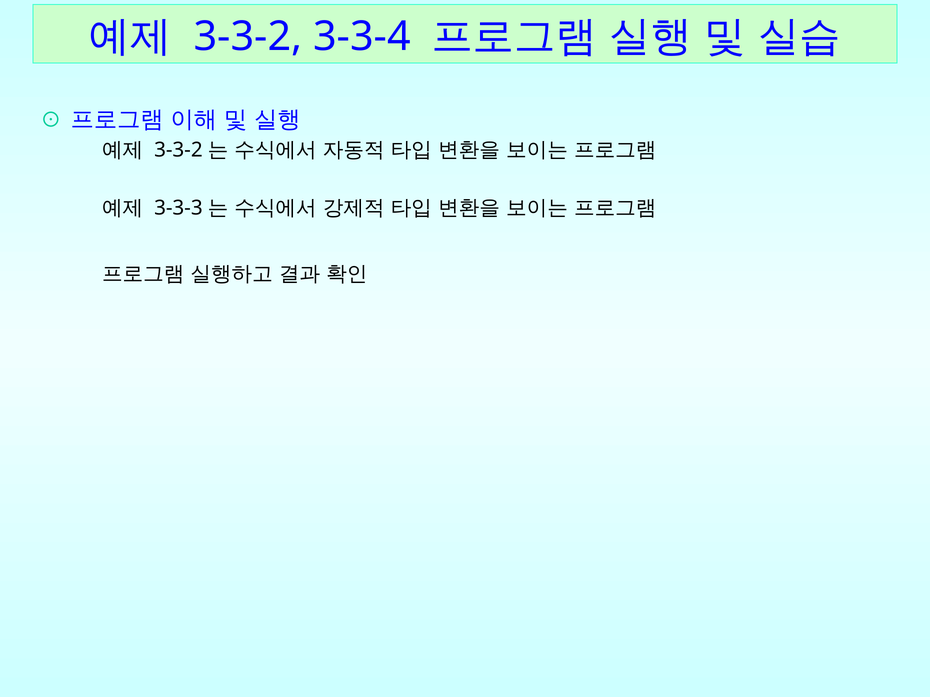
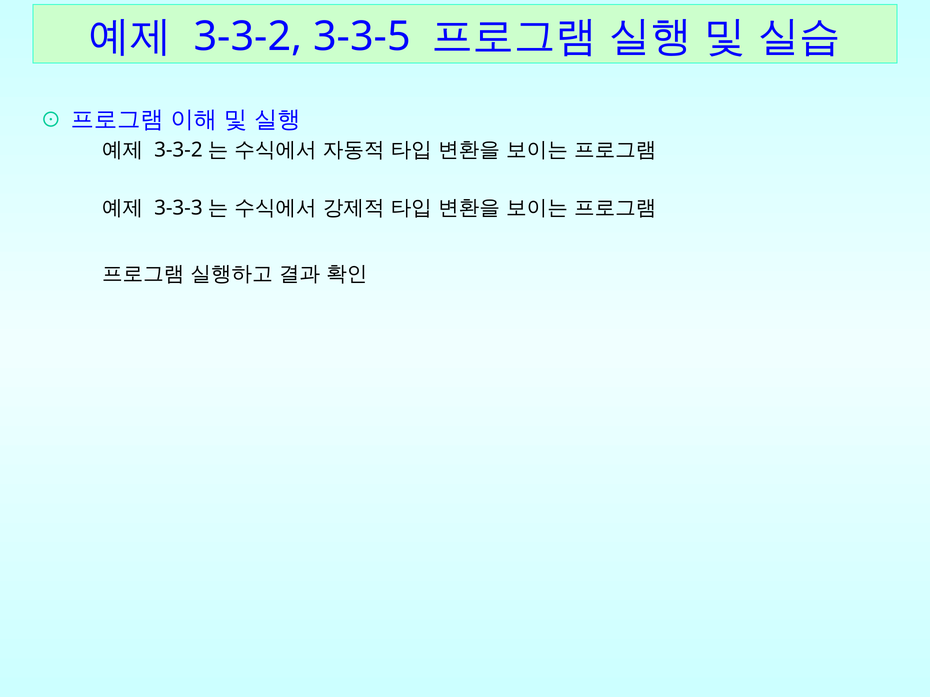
3-3-4: 3-3-4 -> 3-3-5
